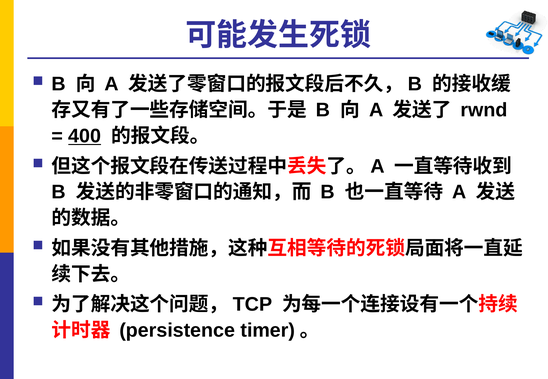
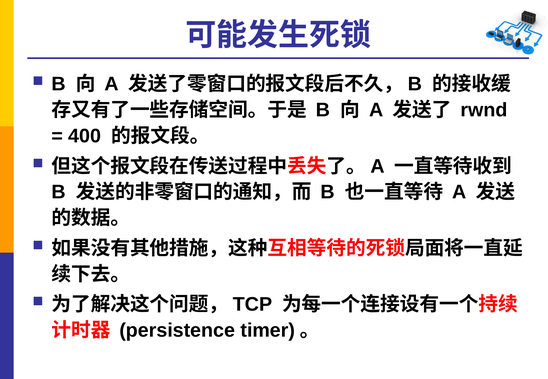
400 underline: present -> none
